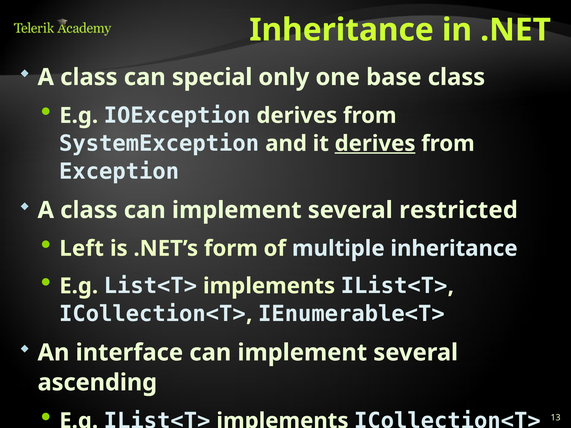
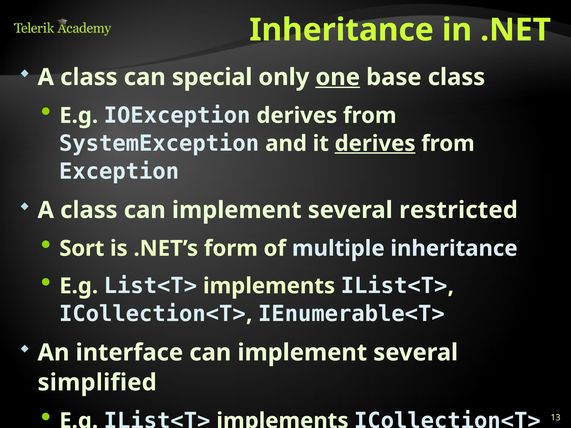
one underline: none -> present
Left: Left -> Sort
ascending: ascending -> simplified
